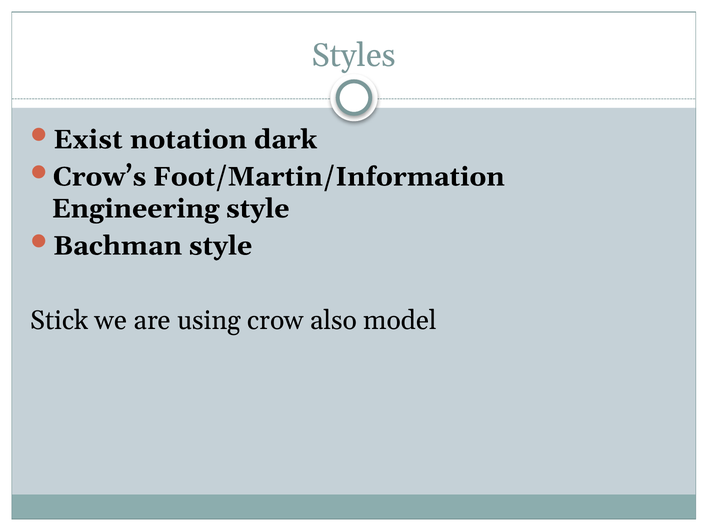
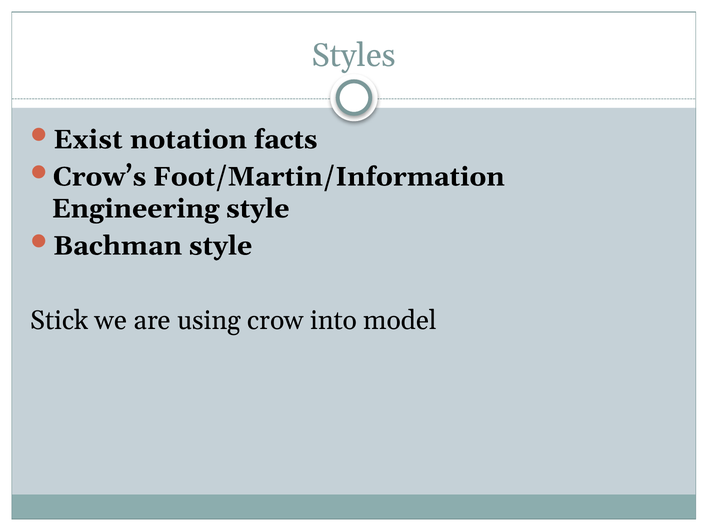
dark: dark -> facts
also: also -> into
